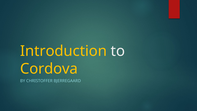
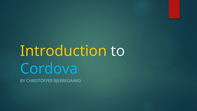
Cordova colour: yellow -> light blue
